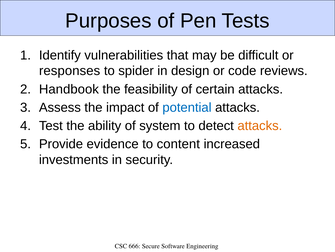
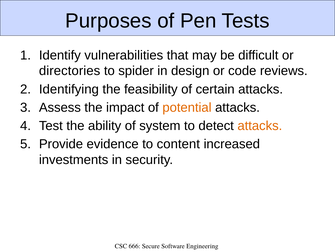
responses: responses -> directories
Handbook: Handbook -> Identifying
potential colour: blue -> orange
